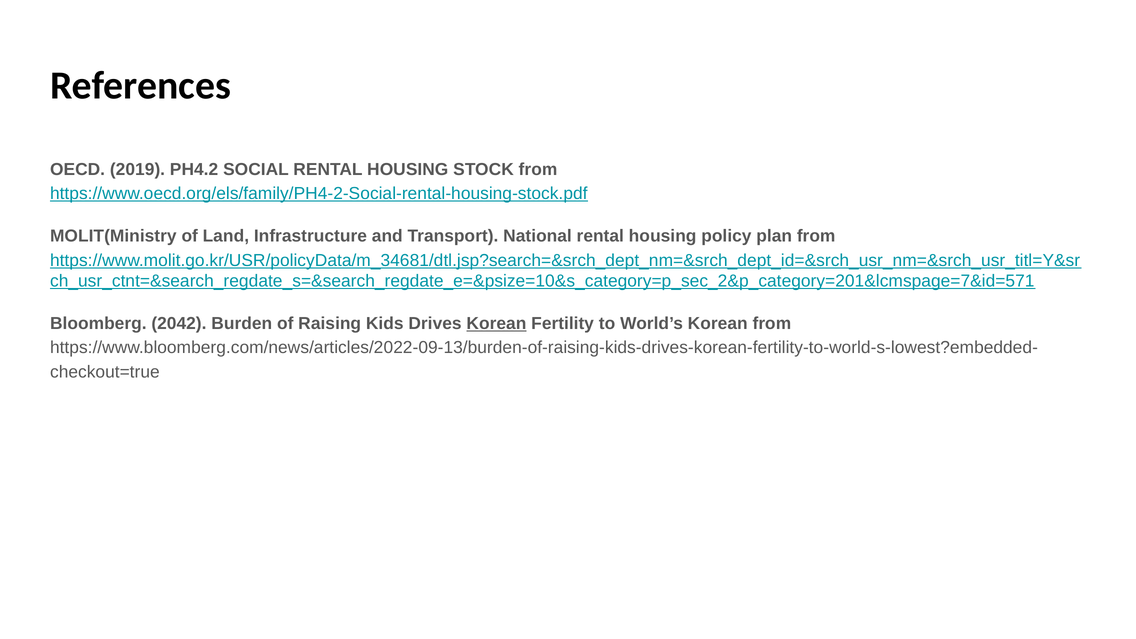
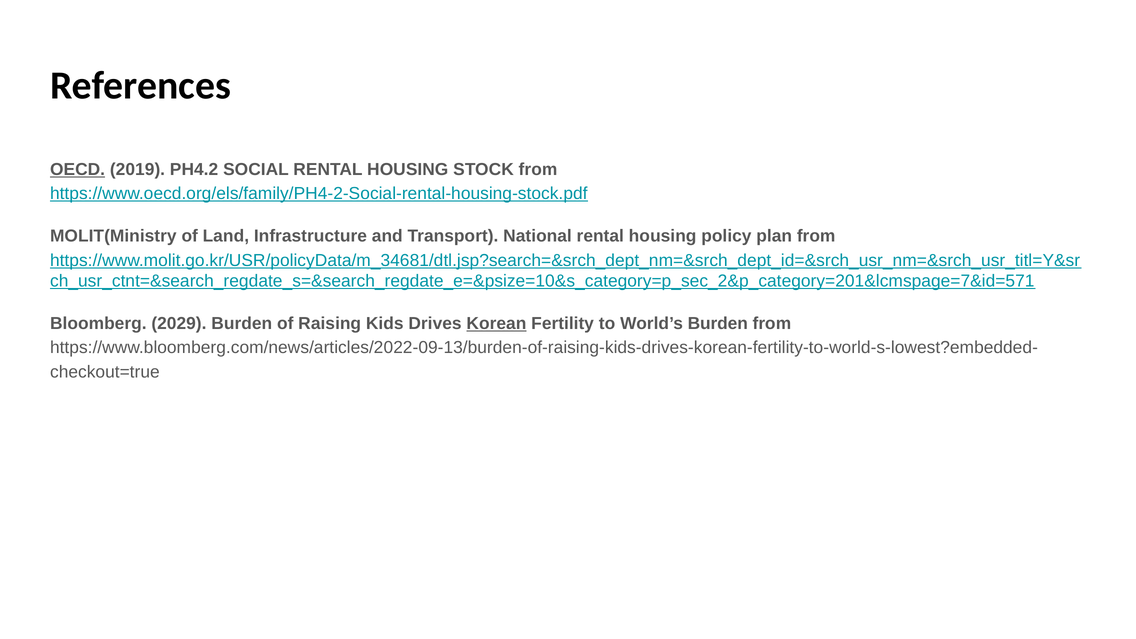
OECD underline: none -> present
2042: 2042 -> 2029
World’s Korean: Korean -> Burden
